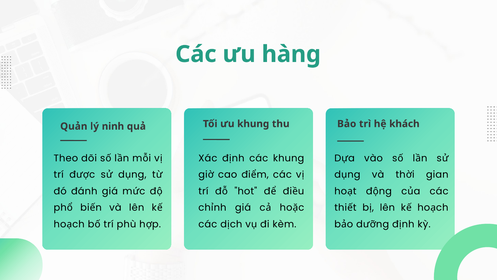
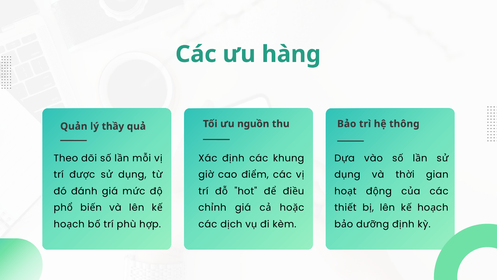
ưu khung: khung -> nguồn
khách: khách -> thông
ninh: ninh -> thầy
